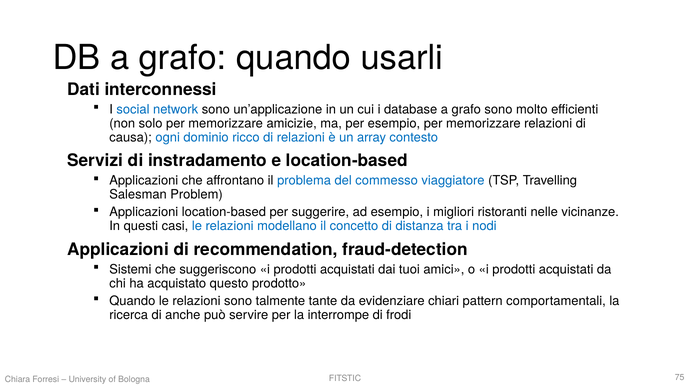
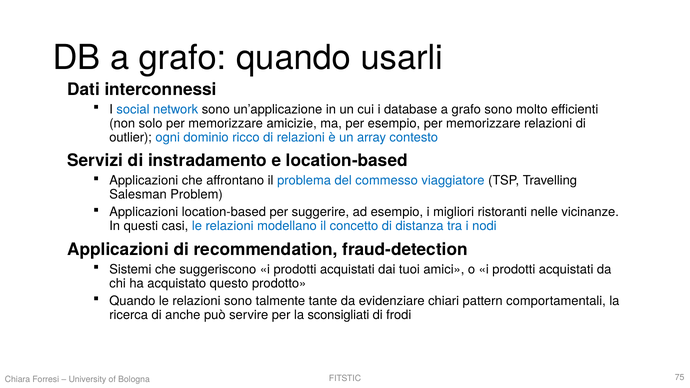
causa: causa -> outlier
interrompe: interrompe -> sconsigliati
